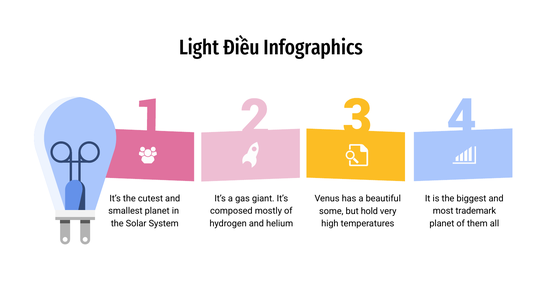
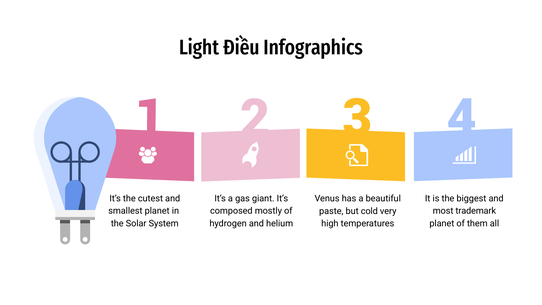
some: some -> paste
hold: hold -> cold
